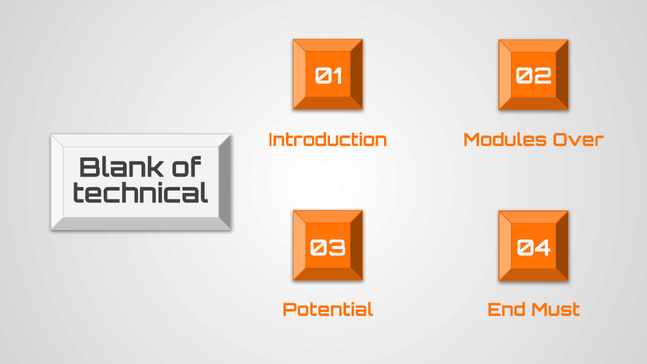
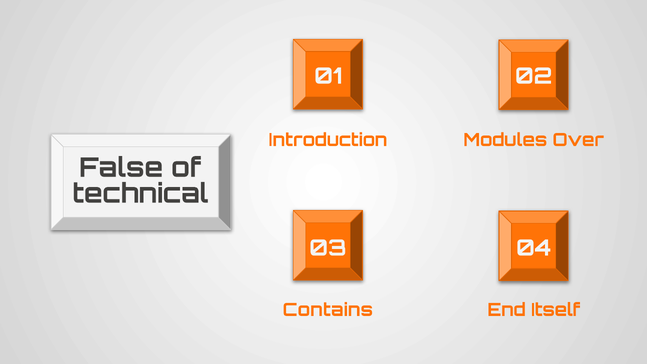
Blank: Blank -> False
Potential: Potential -> Contains
Must: Must -> Itself
